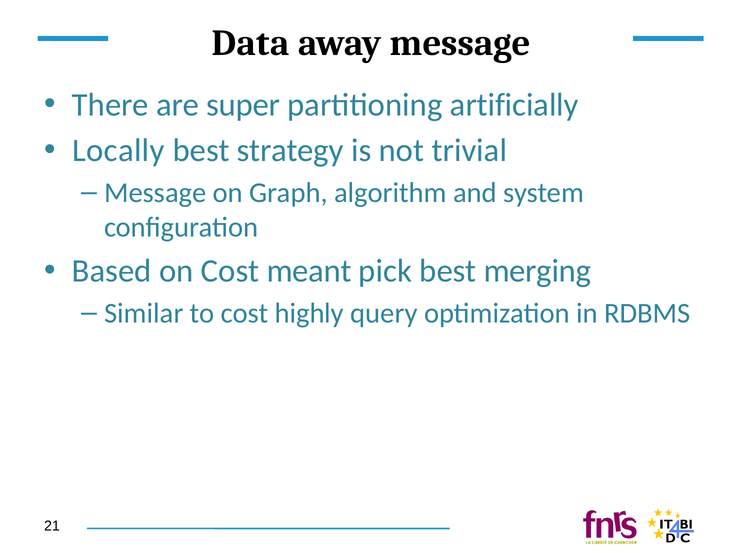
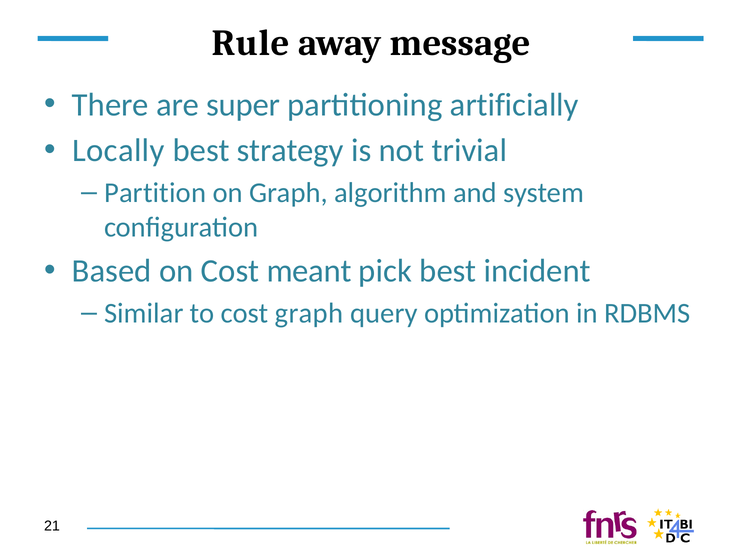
Data: Data -> Rule
Message at (155, 193): Message -> Partition
merging: merging -> incident
cost highly: highly -> graph
